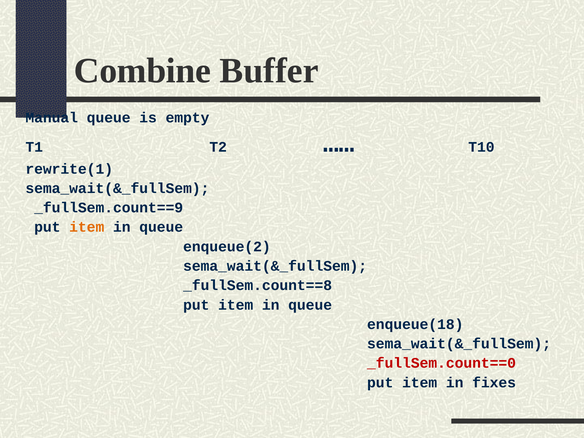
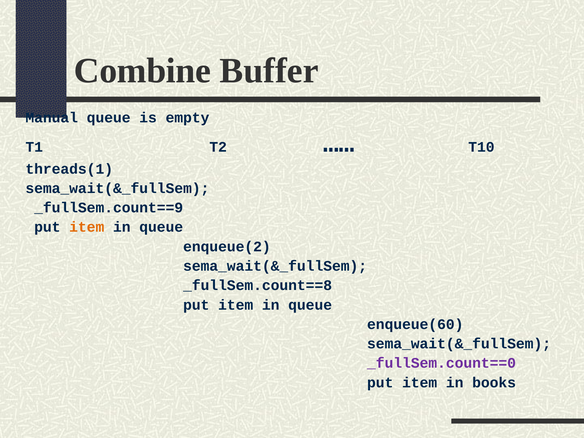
rewrite(1: rewrite(1 -> threads(1
enqueue(18: enqueue(18 -> enqueue(60
_fullSem.count==0 colour: red -> purple
fixes: fixes -> books
